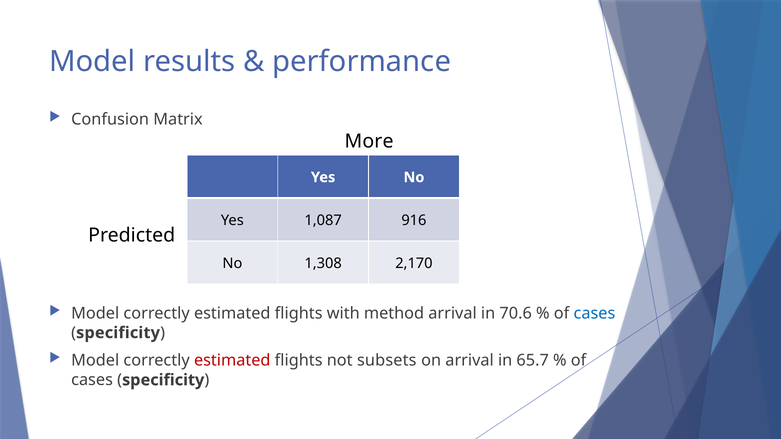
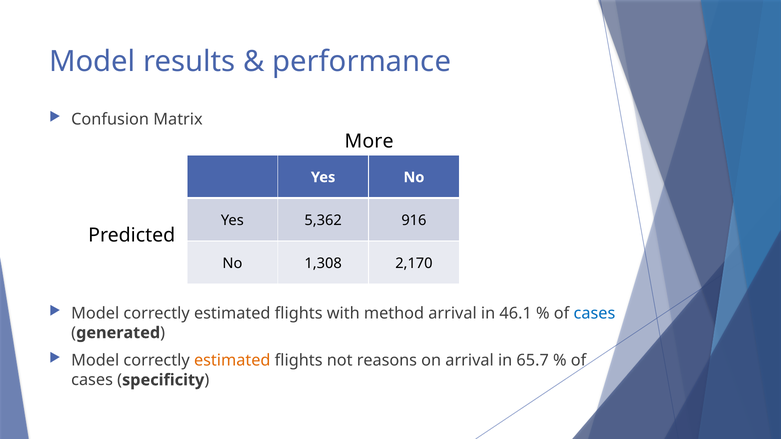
1,087: 1,087 -> 5,362
70.6: 70.6 -> 46.1
specificity at (118, 333): specificity -> generated
estimated at (232, 361) colour: red -> orange
subsets: subsets -> reasons
